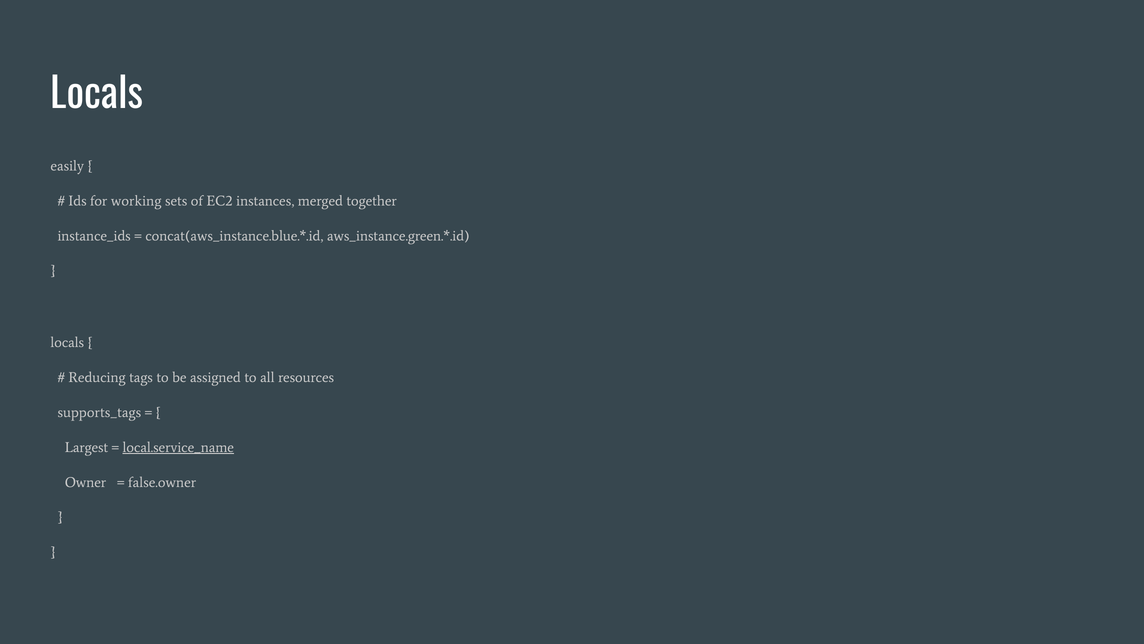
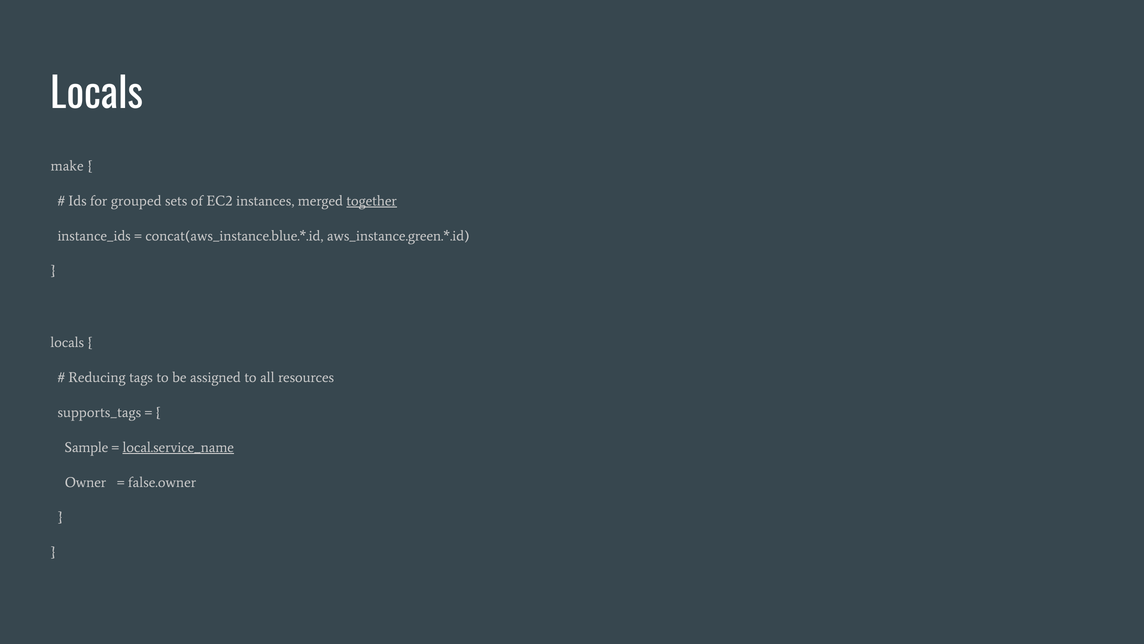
easily: easily -> make
working: working -> grouped
together underline: none -> present
Largest: Largest -> Sample
